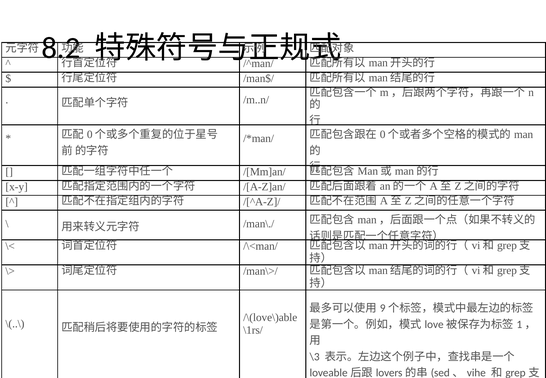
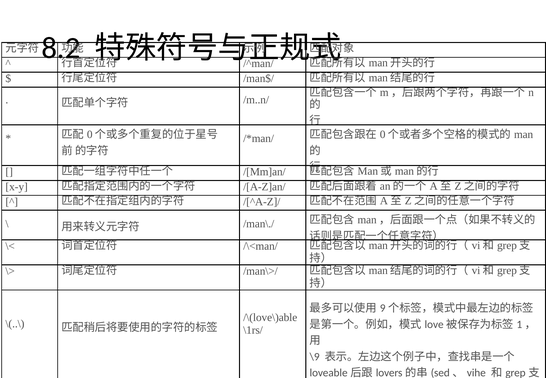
\3: \3 -> \9
